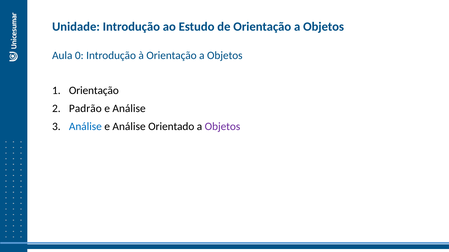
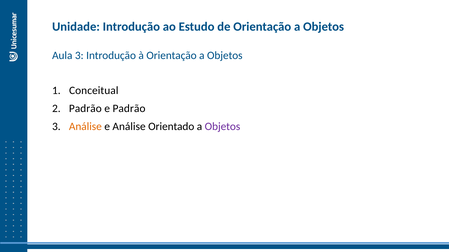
Aula 0: 0 -> 3
1 Orientação: Orientação -> Conceitual
Análise at (129, 109): Análise -> Padrão
Análise at (85, 127) colour: blue -> orange
